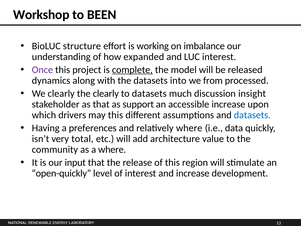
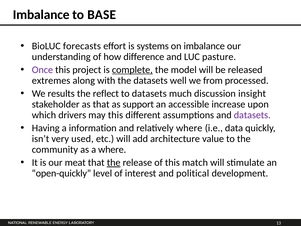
Workshop at (41, 15): Workshop -> Imbalance
BEEN: BEEN -> BASE
structure: structure -> forecasts
working: working -> systems
expanded: expanded -> difference
LUC interest: interest -> pasture
dynamics: dynamics -> extremes
into: into -> well
We clearly: clearly -> results
the clearly: clearly -> reflect
datasets at (252, 115) colour: blue -> purple
preferences: preferences -> information
total: total -> used
input: input -> meat
the at (114, 162) underline: none -> present
region: region -> match
and increase: increase -> political
